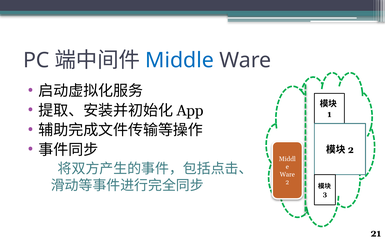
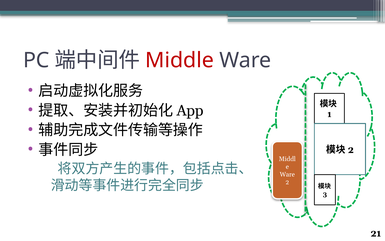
Middle colour: blue -> red
